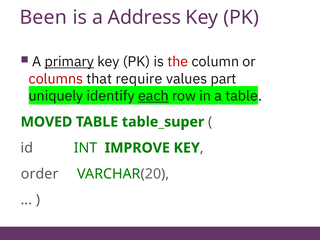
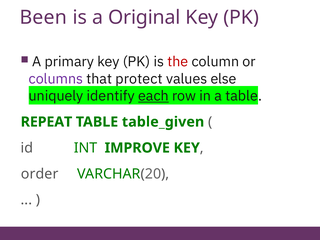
Address: Address -> Original
primary underline: present -> none
columns colour: red -> purple
require: require -> protect
part: part -> else
MOVED: MOVED -> REPEAT
table_super: table_super -> table_given
